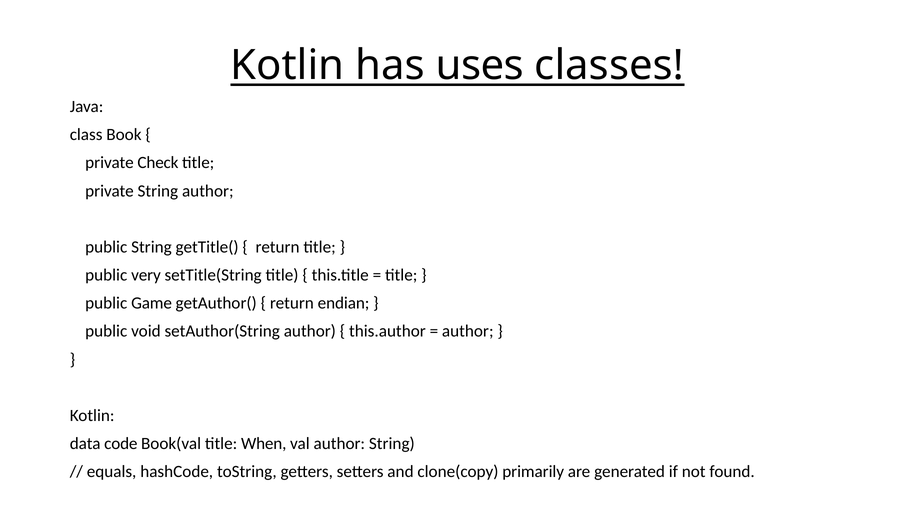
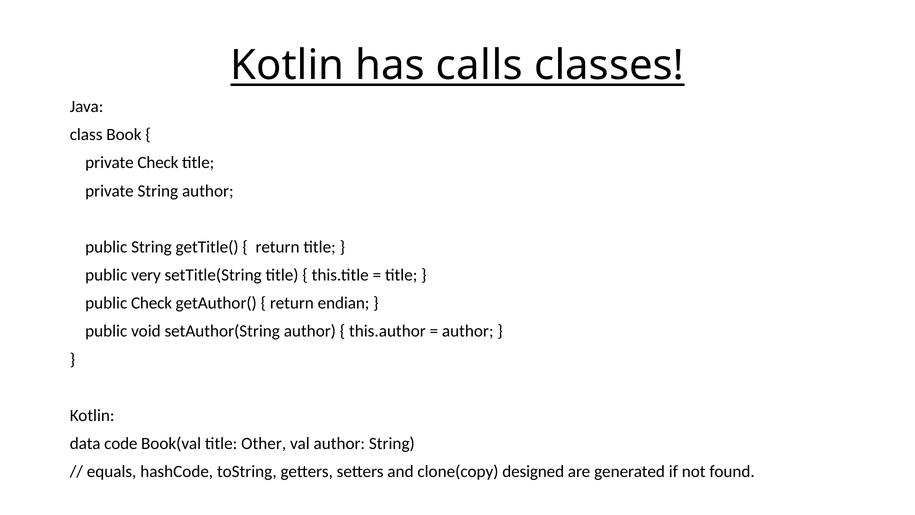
uses: uses -> calls
public Game: Game -> Check
When: When -> Other
primarily: primarily -> designed
